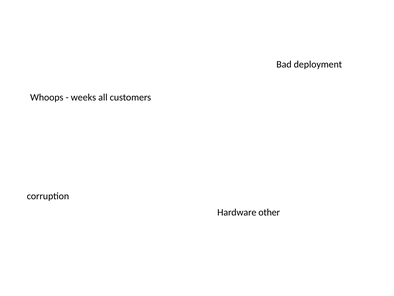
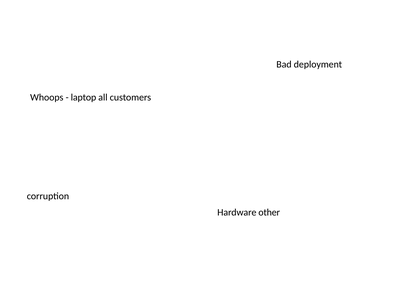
weeks: weeks -> laptop
